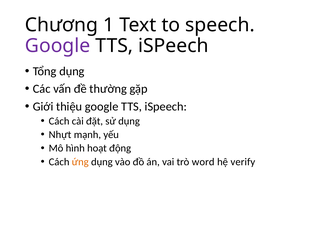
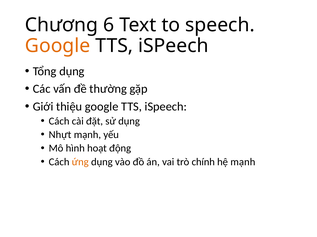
1: 1 -> 6
Google at (58, 46) colour: purple -> orange
word: word -> chính
hệ verify: verify -> mạnh
